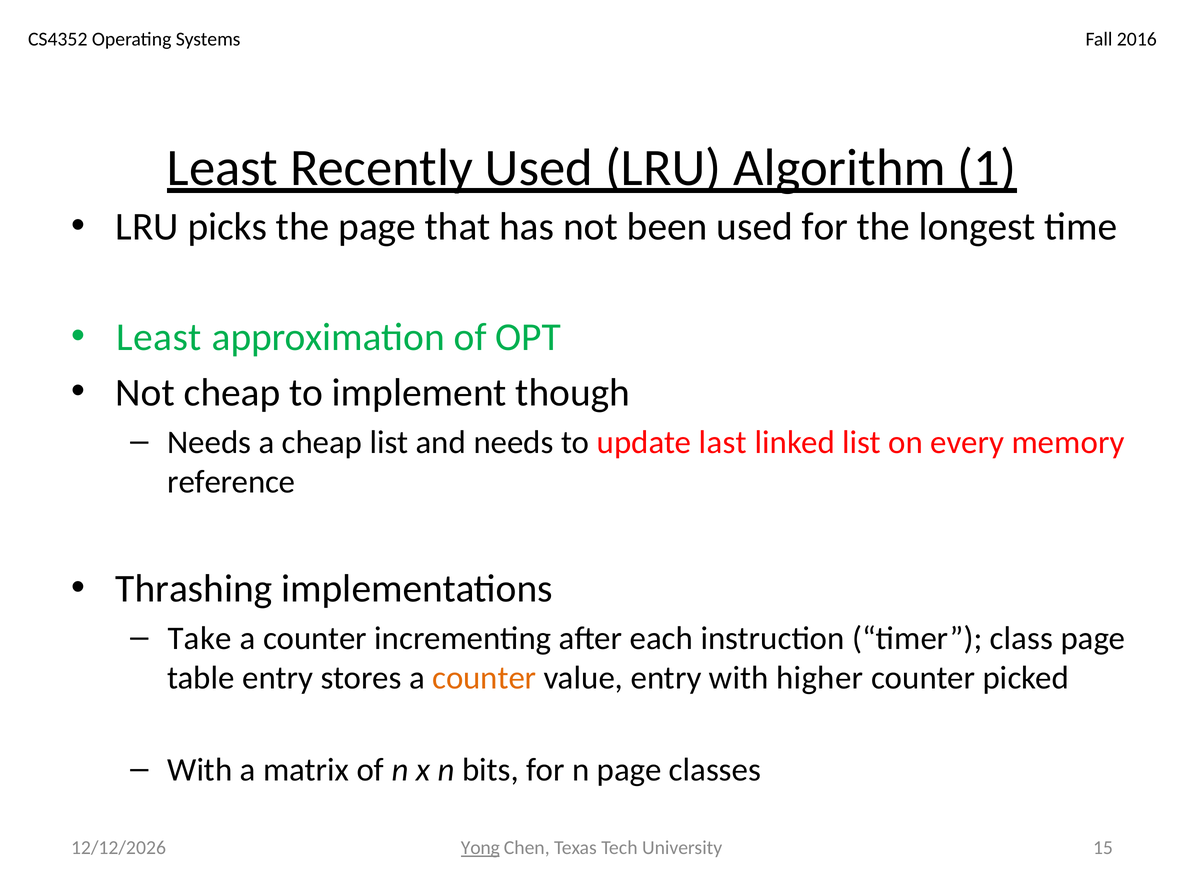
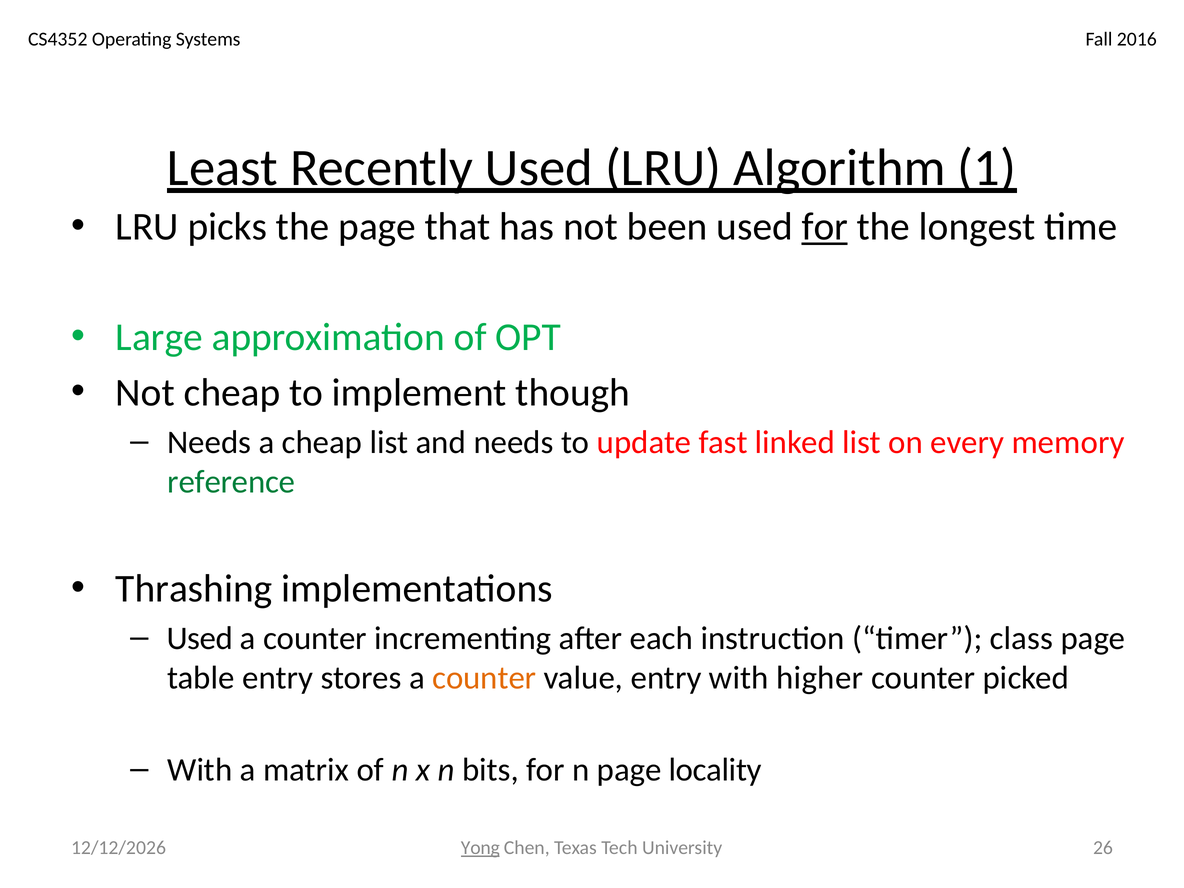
for at (825, 227) underline: none -> present
Least at (159, 337): Least -> Large
last: last -> fast
reference colour: black -> green
Take at (200, 638): Take -> Used
classes: classes -> locality
15: 15 -> 26
